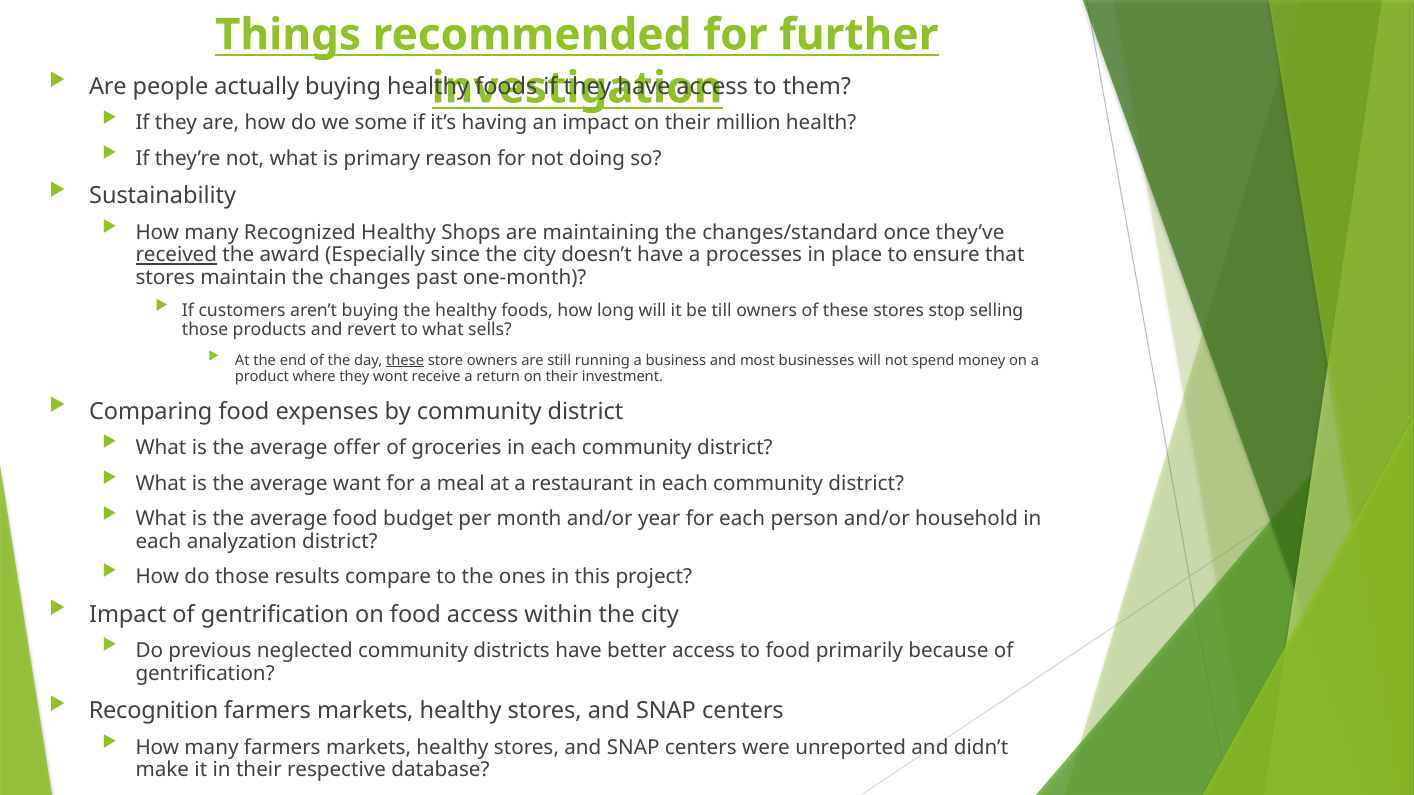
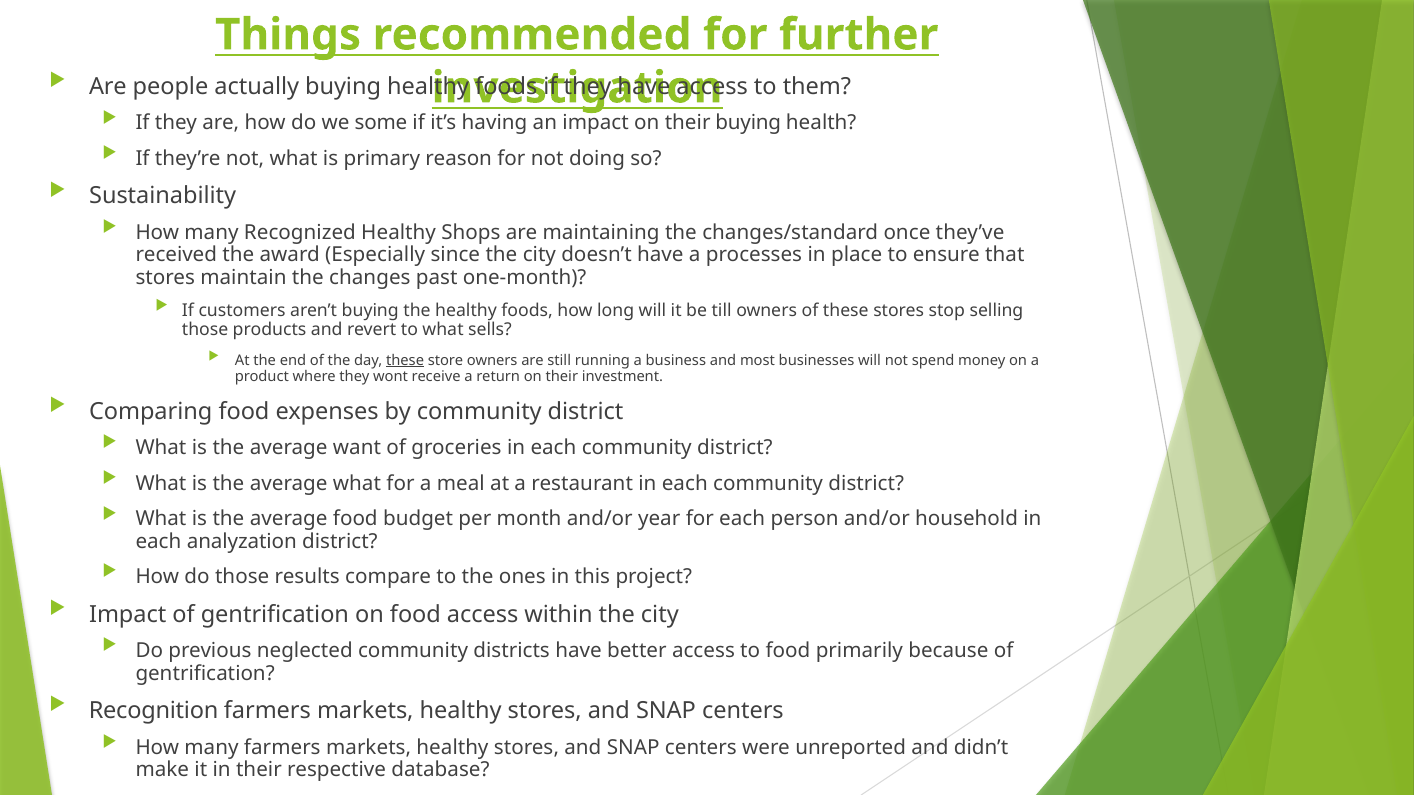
million at (748, 123): million -> buying
received underline: present -> none
offer: offer -> want
average want: want -> what
